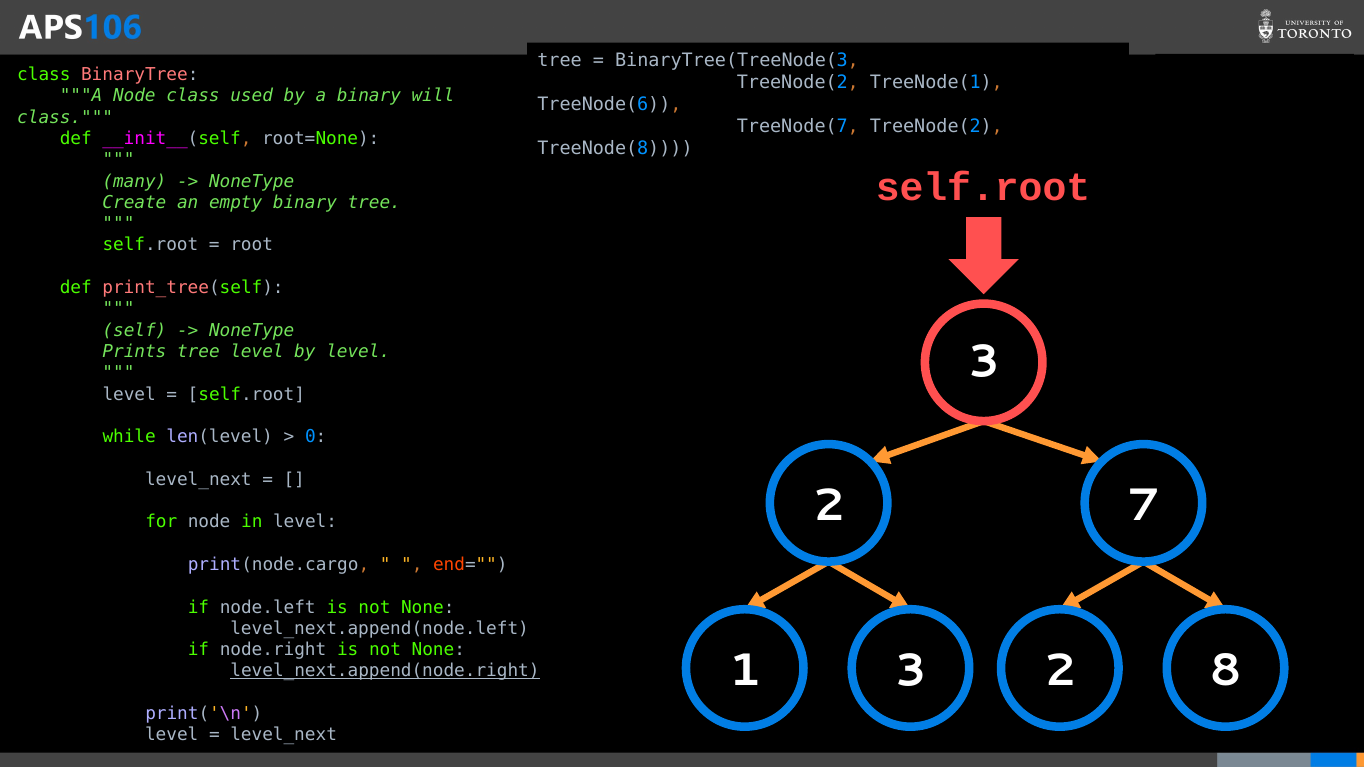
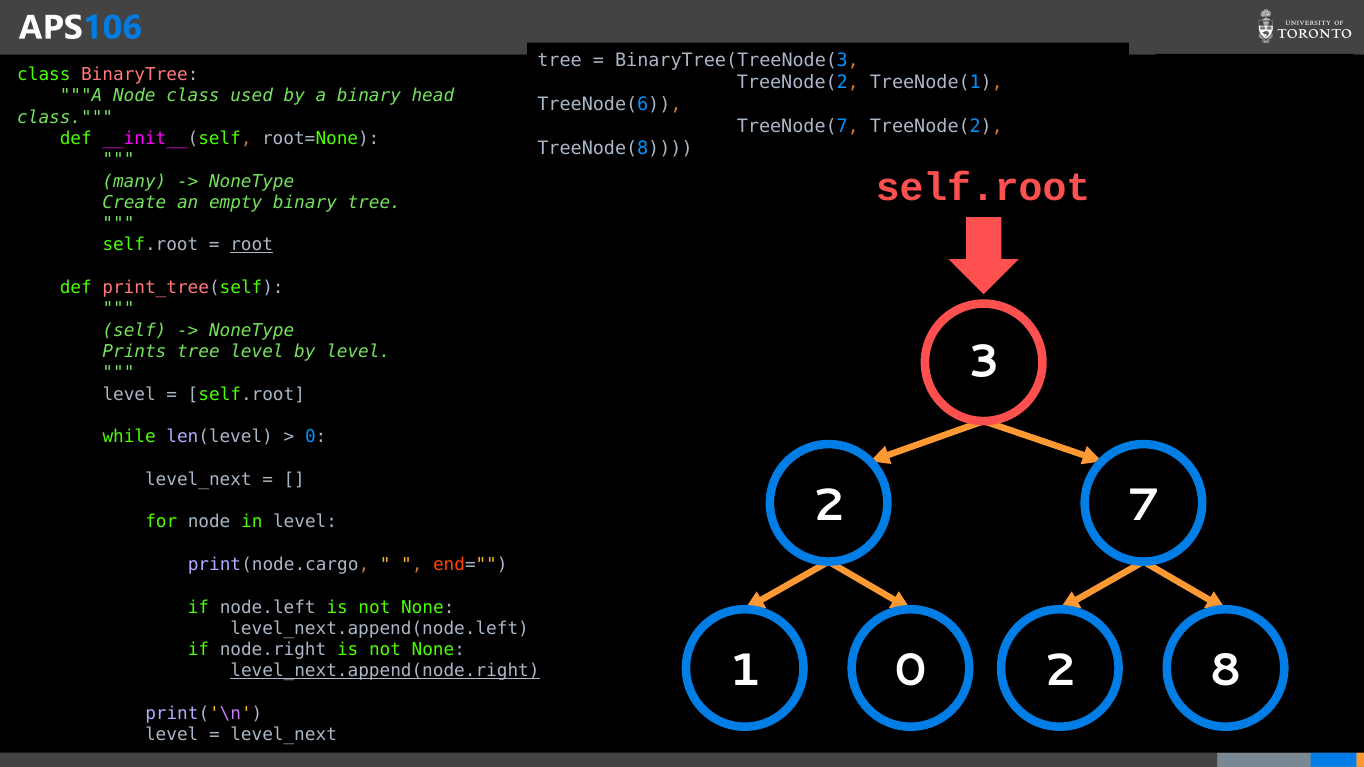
will: will -> head
root underline: none -> present
1 3: 3 -> 0
